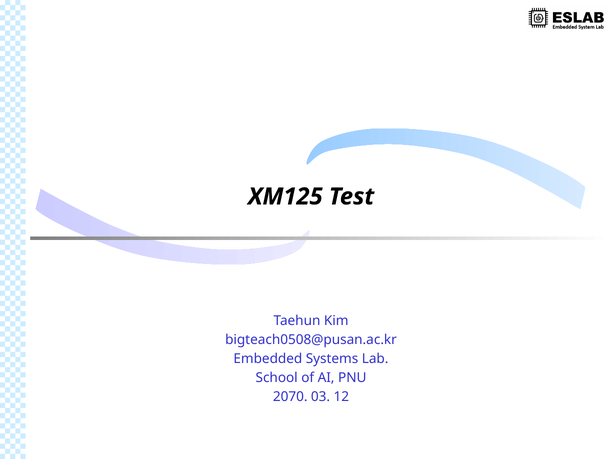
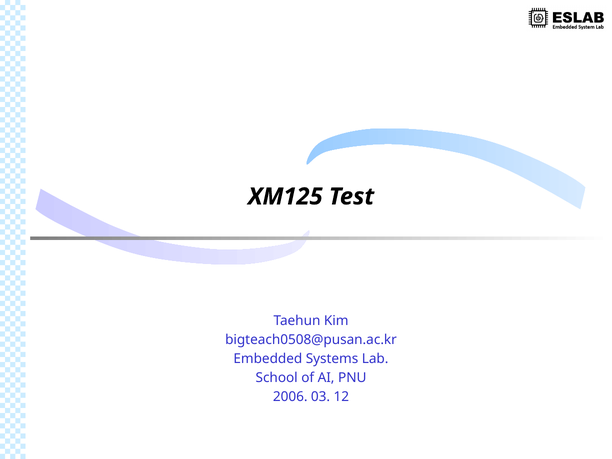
2070: 2070 -> 2006
